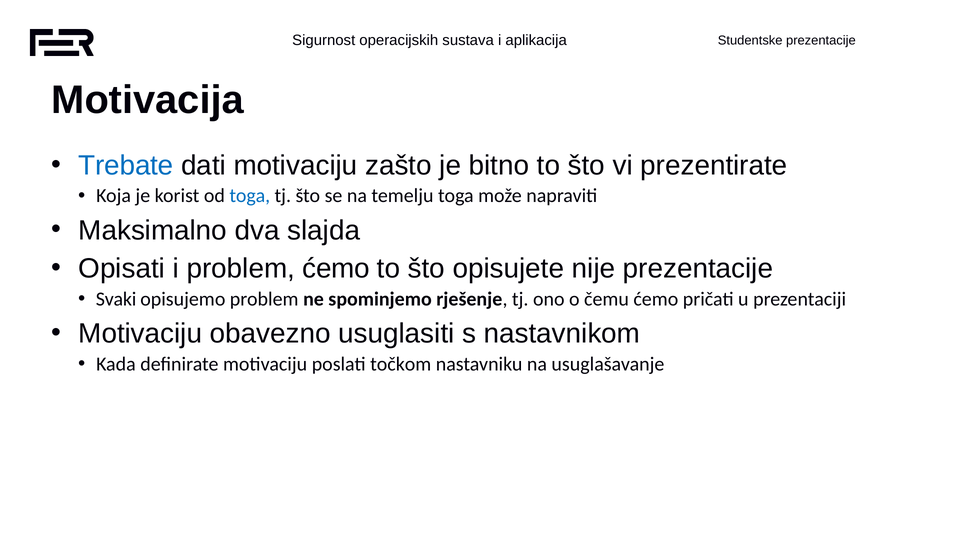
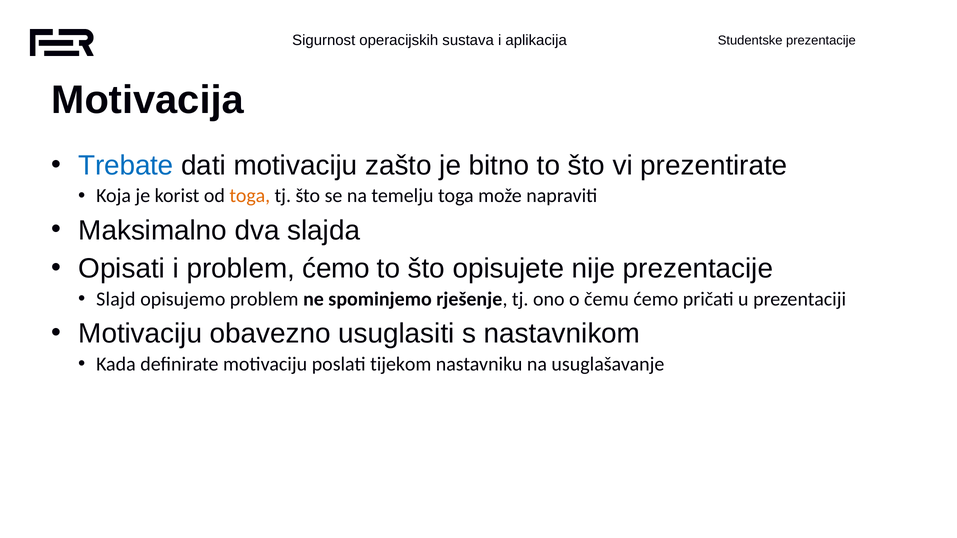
toga at (250, 196) colour: blue -> orange
Svaki: Svaki -> Slajd
točkom: točkom -> tijekom
